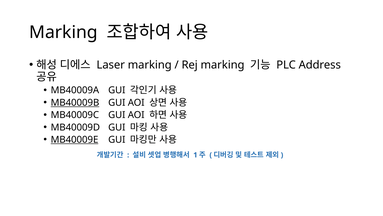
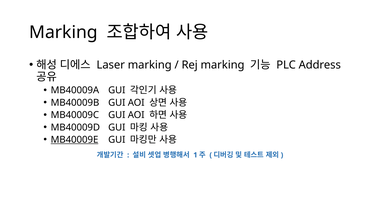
MB40009B underline: present -> none
